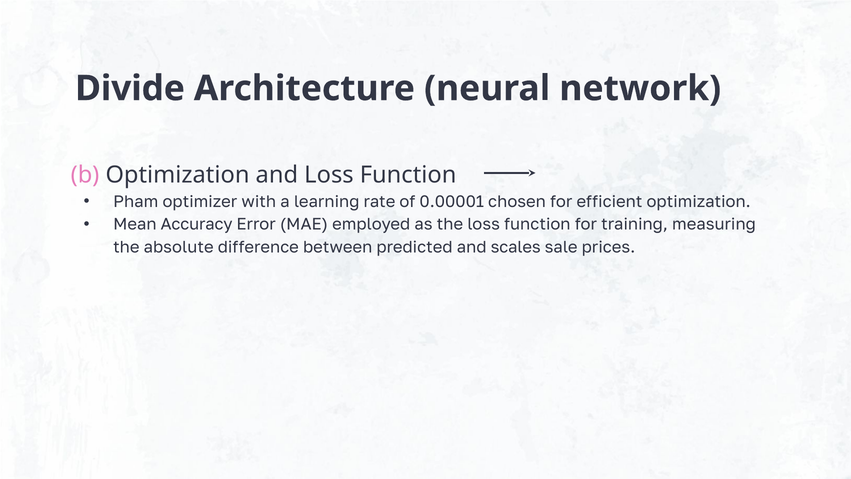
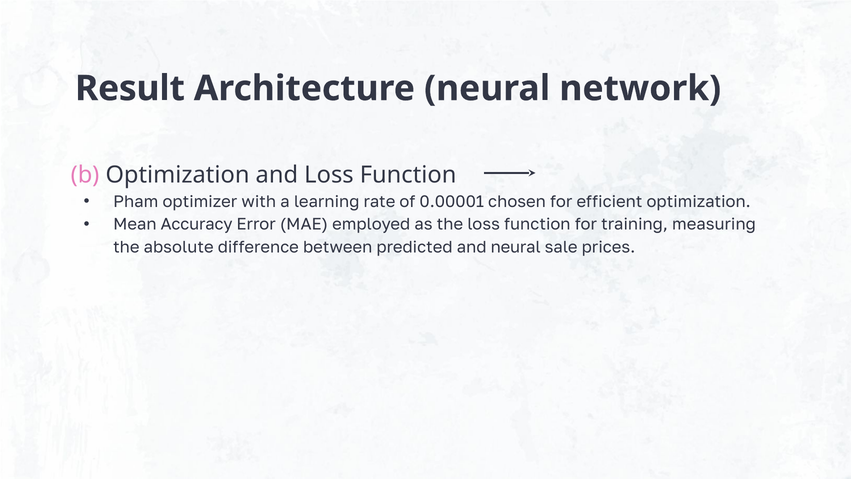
Divide: Divide -> Result
and scales: scales -> neural
